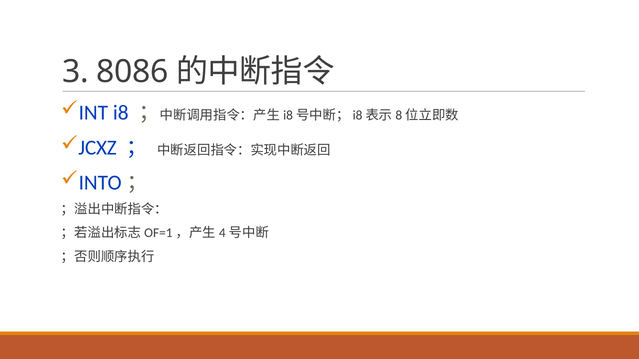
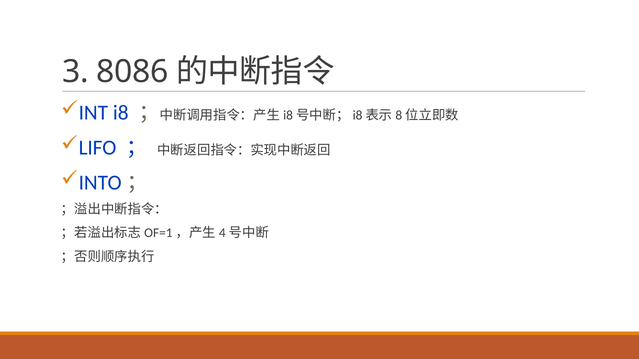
JCXZ: JCXZ -> LIFO
